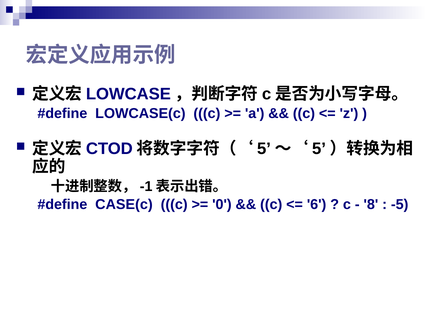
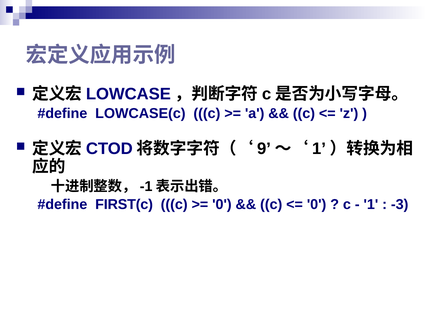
5 at (264, 149): 5 -> 9
5 at (319, 149): 5 -> 1
CASE(c: CASE(c -> FIRST(c
6 at (317, 205): 6 -> 0
8 at (371, 205): 8 -> 1
-5: -5 -> -3
